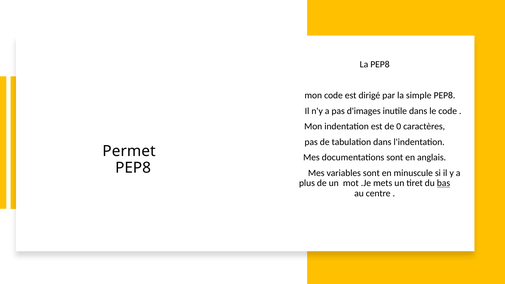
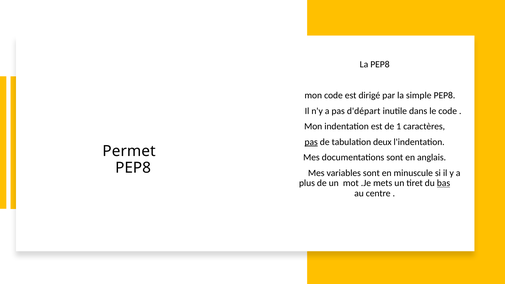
d'images: d'images -> d'départ
0: 0 -> 1
pas at (311, 142) underline: none -> present
tabulation dans: dans -> deux
